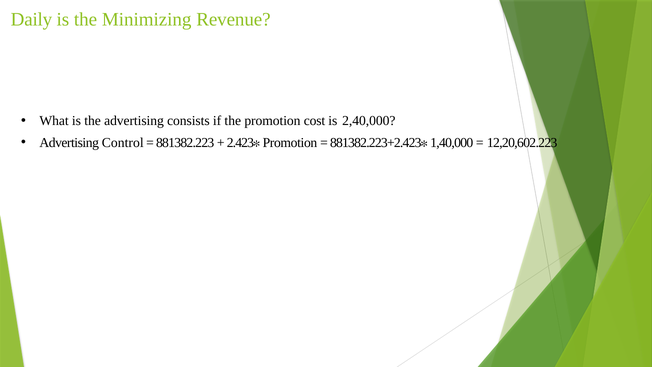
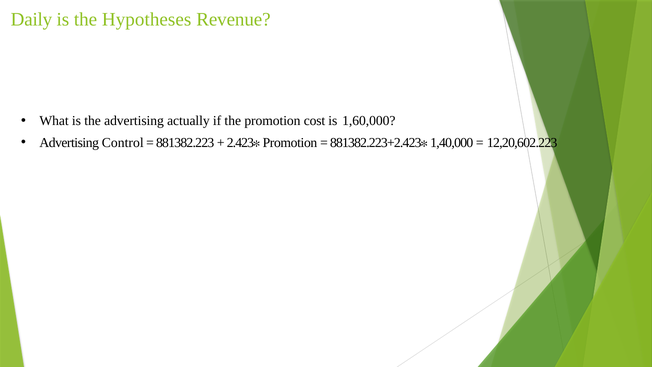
Minimizing: Minimizing -> Hypotheses
consists: consists -> actually
2,40,000: 2,40,000 -> 1,60,000
